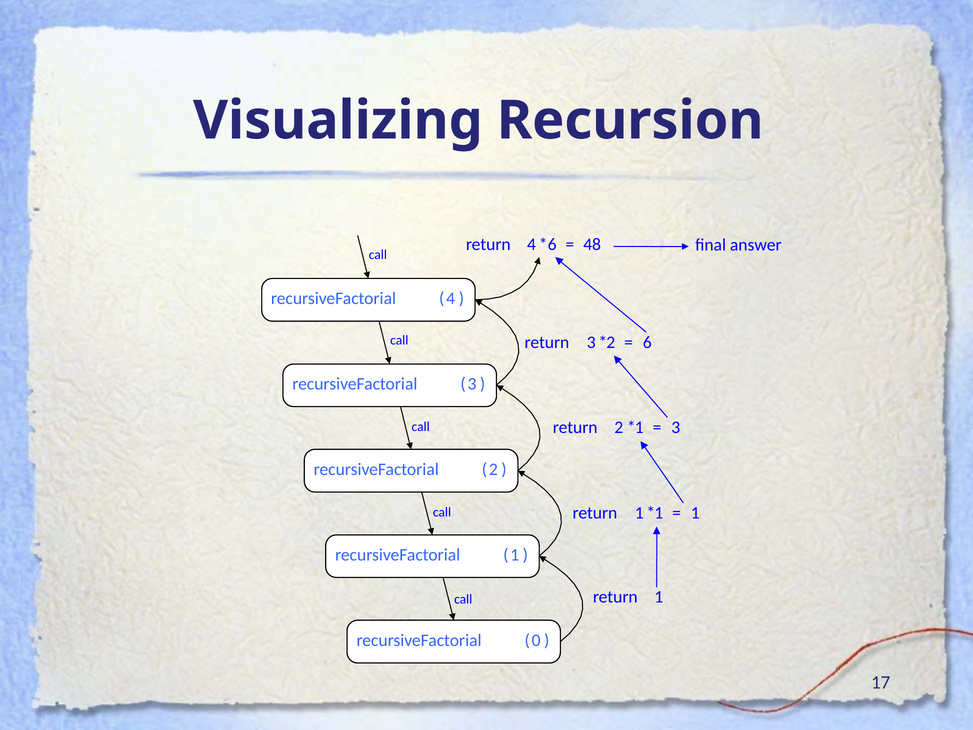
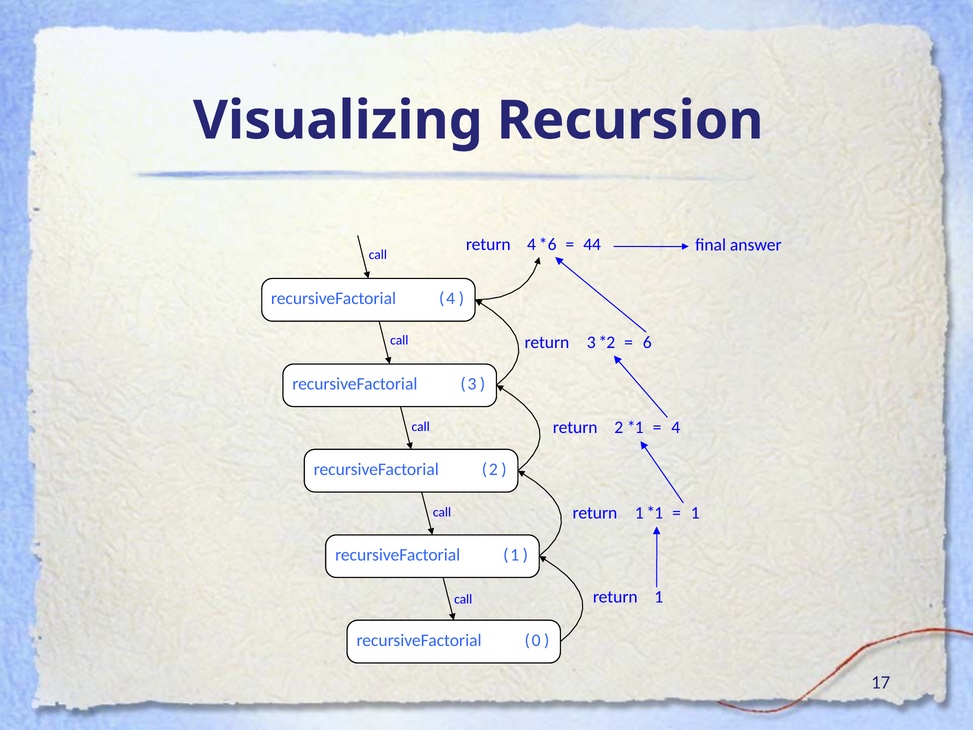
48: 48 -> 44
3 at (676, 427): 3 -> 4
